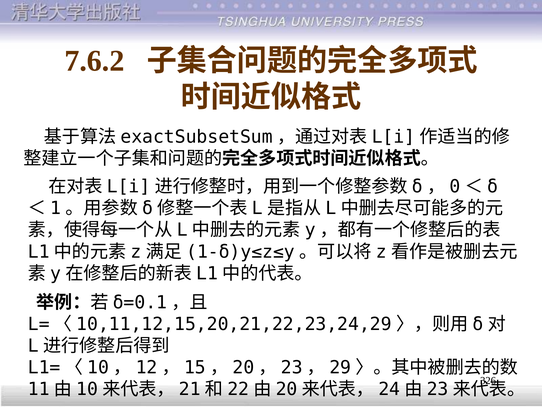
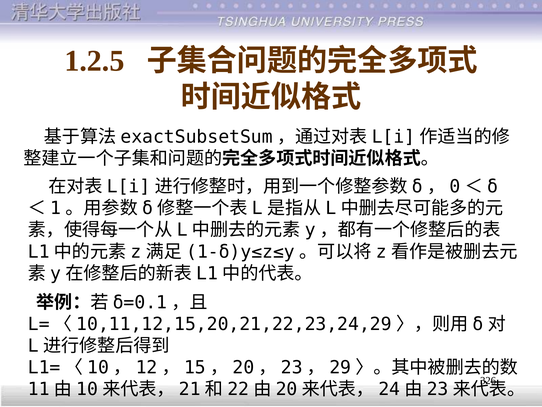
7.6.2: 7.6.2 -> 1.2.5
